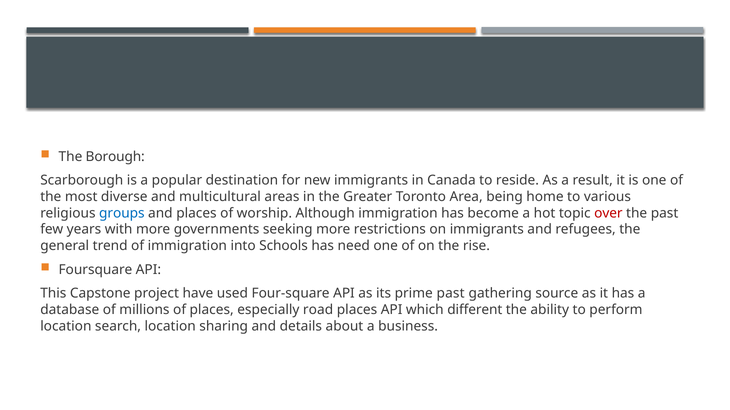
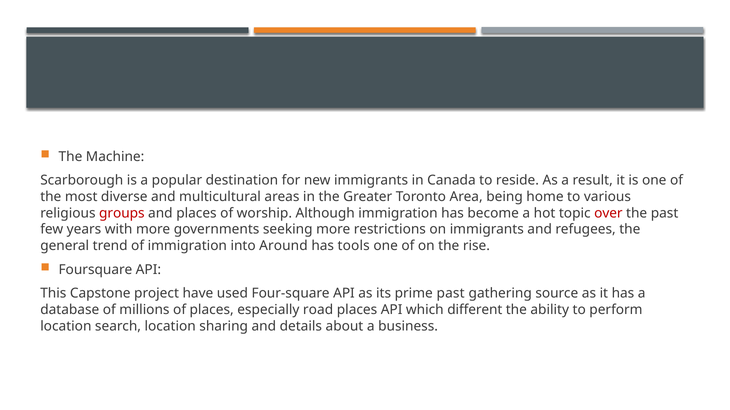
Borough: Borough -> Machine
groups colour: blue -> red
Schools: Schools -> Around
need: need -> tools
